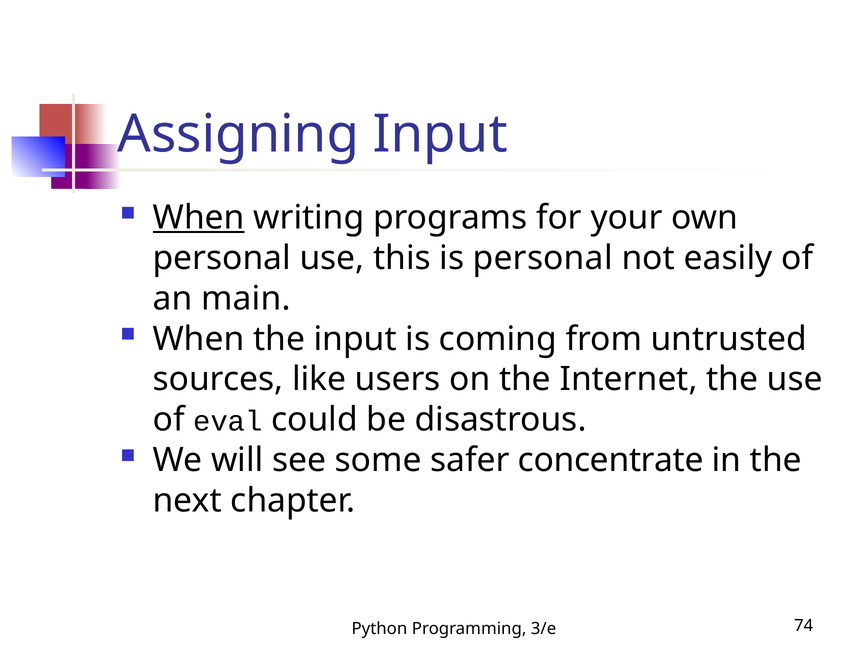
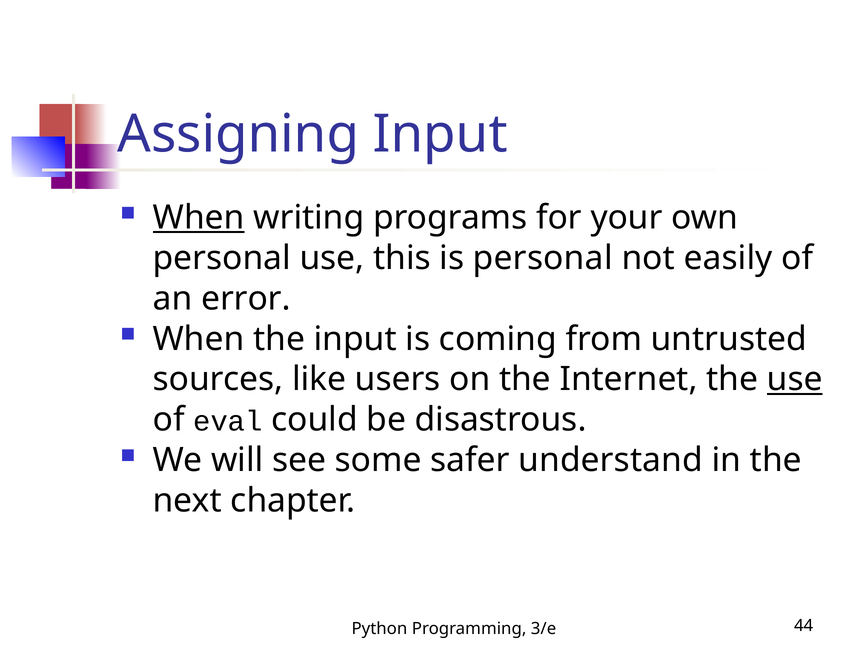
main: main -> error
use at (795, 379) underline: none -> present
concentrate: concentrate -> understand
74: 74 -> 44
